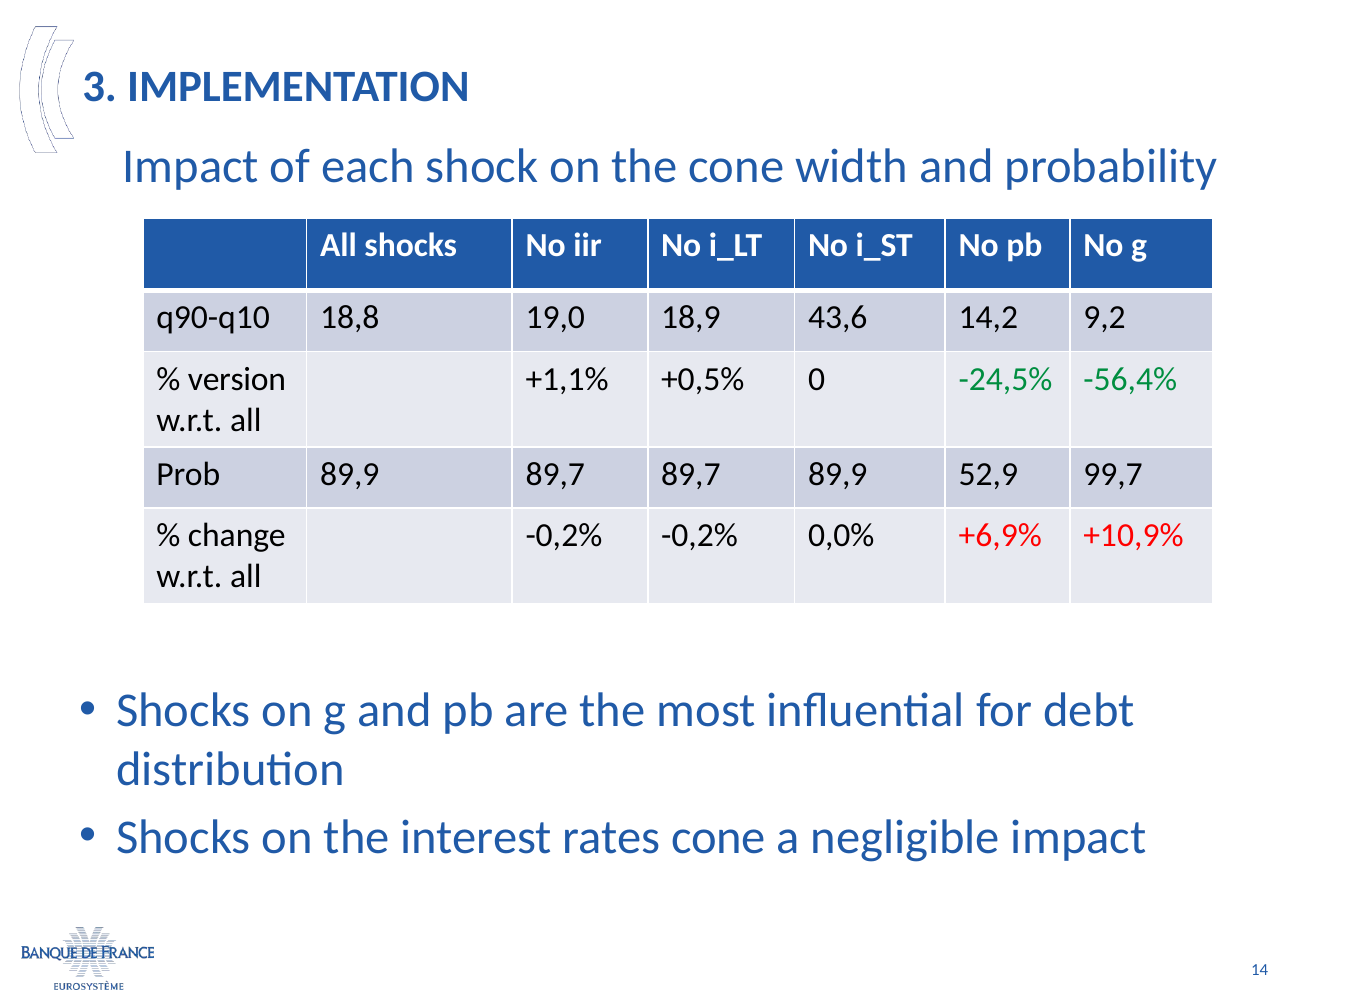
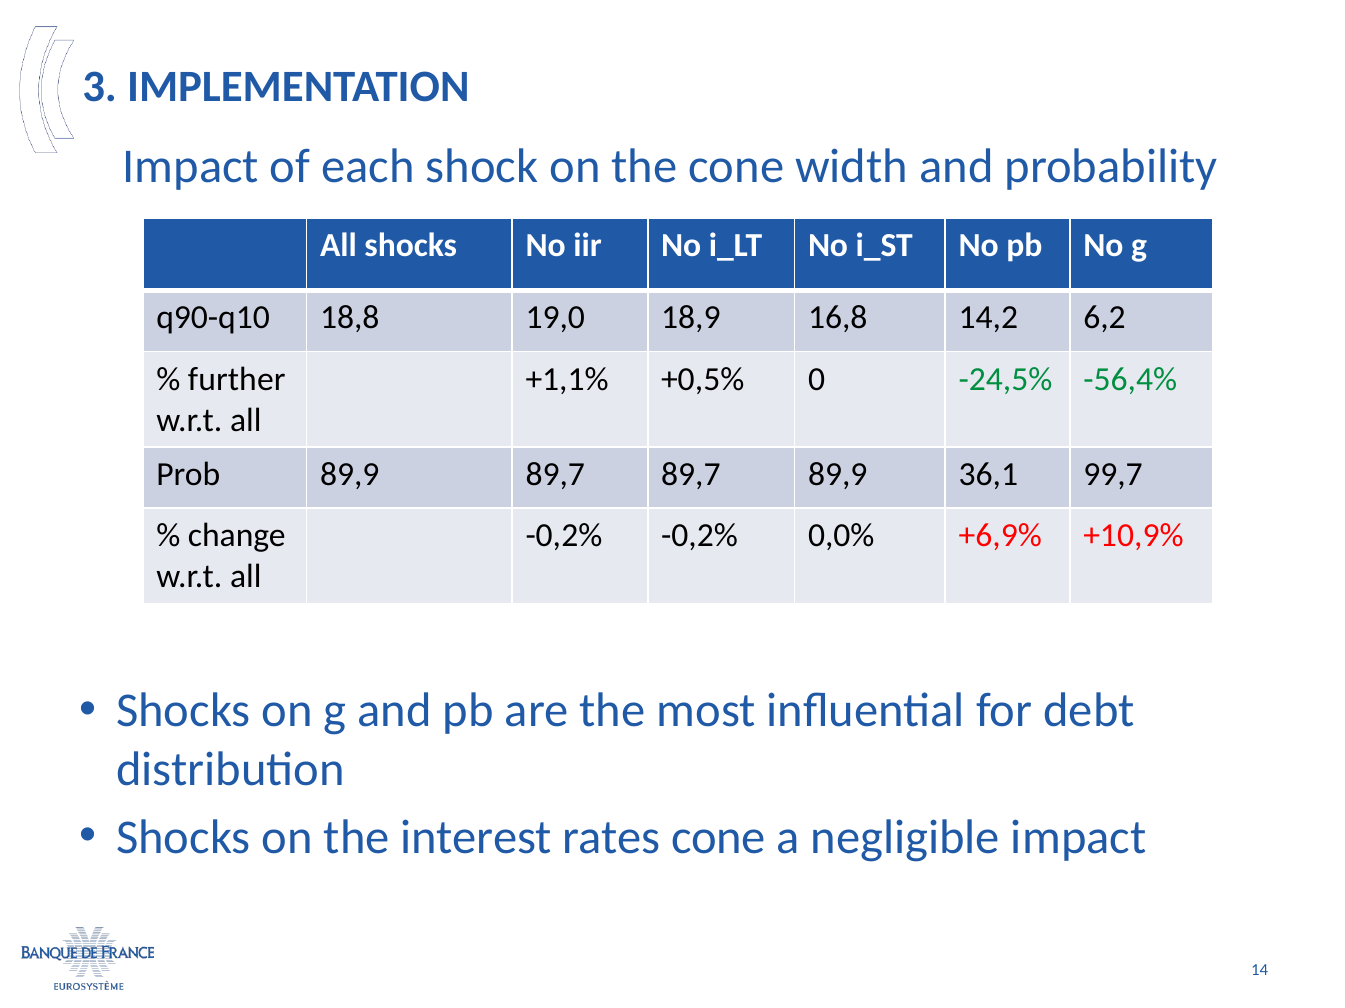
43,6: 43,6 -> 16,8
9,2: 9,2 -> 6,2
version: version -> further
52,9: 52,9 -> 36,1
